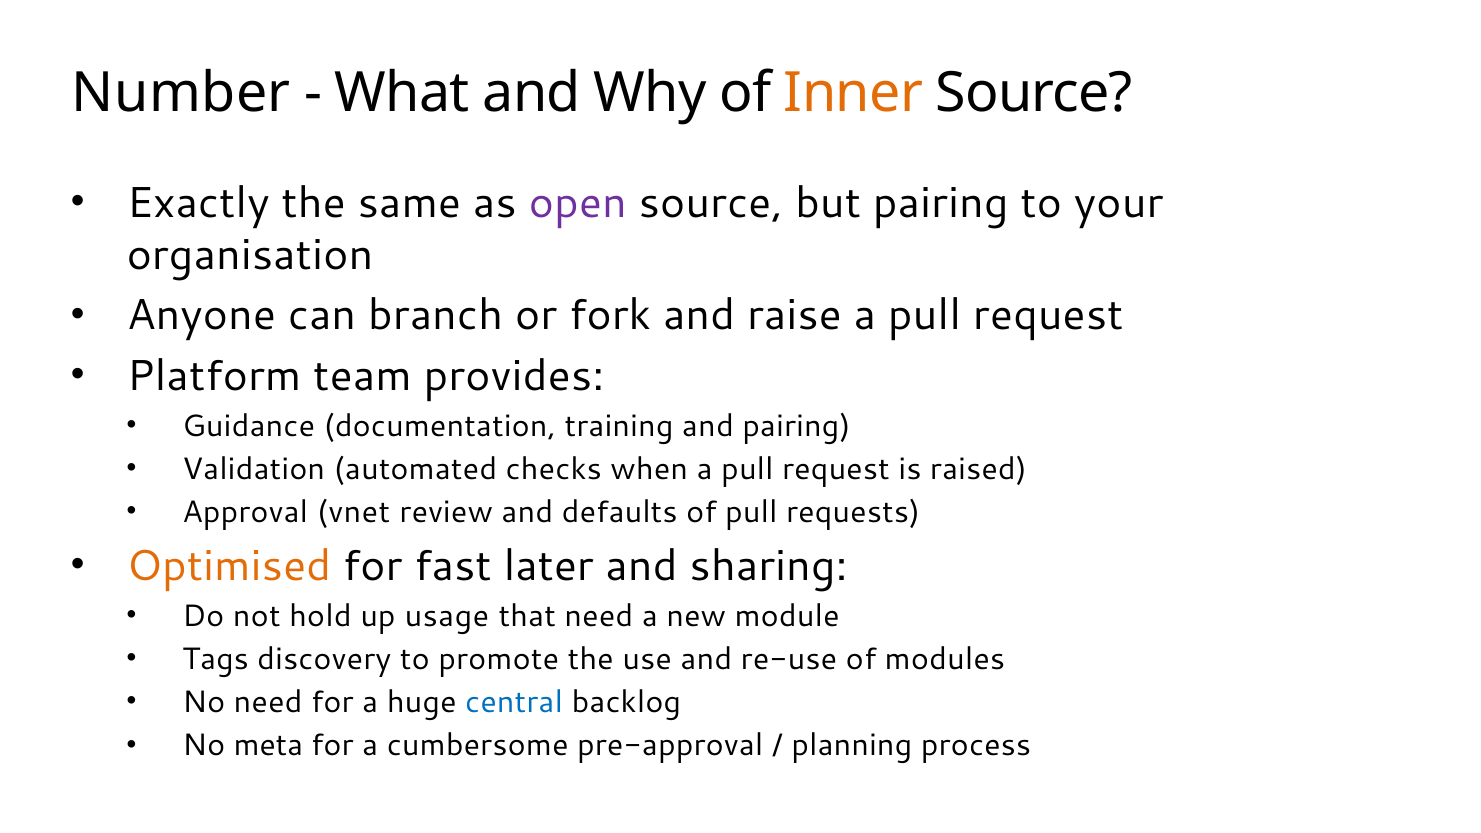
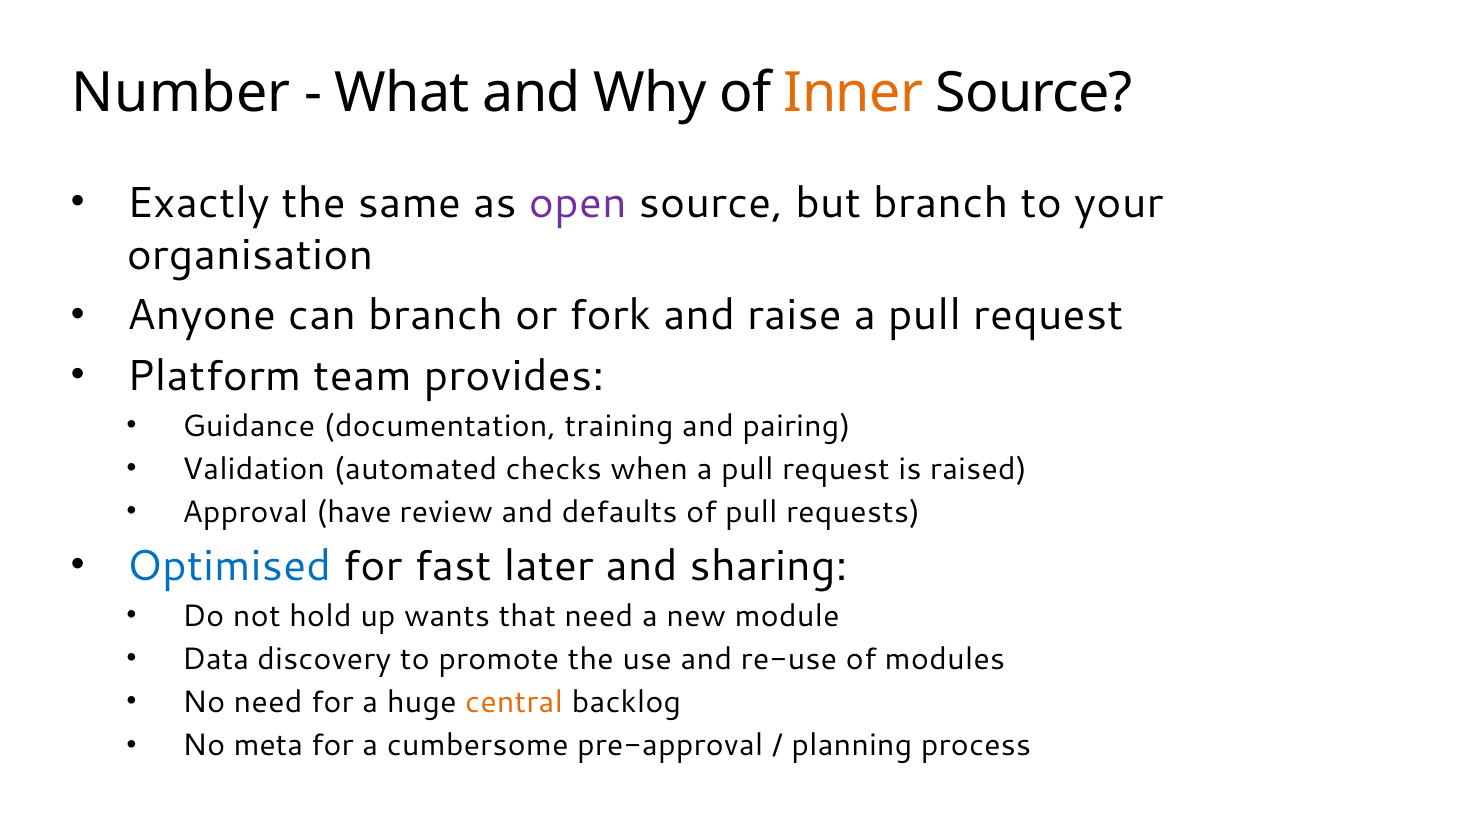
but pairing: pairing -> branch
vnet: vnet -> have
Optimised colour: orange -> blue
usage: usage -> wants
Tags: Tags -> Data
central colour: blue -> orange
